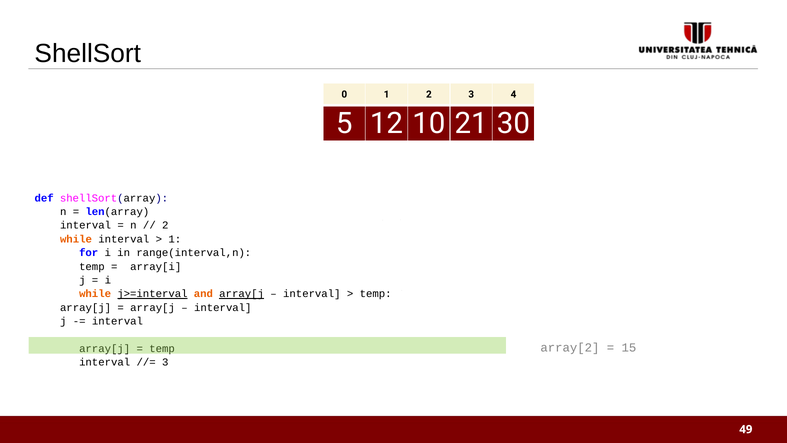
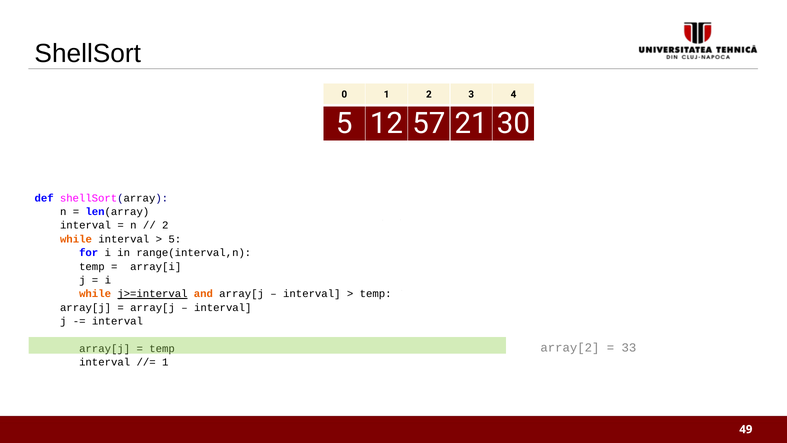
10: 10 -> 57
1 at (175, 239): 1 -> 5
array[j at (242, 294) underline: present -> none
15: 15 -> 33
3 at (165, 362): 3 -> 1
